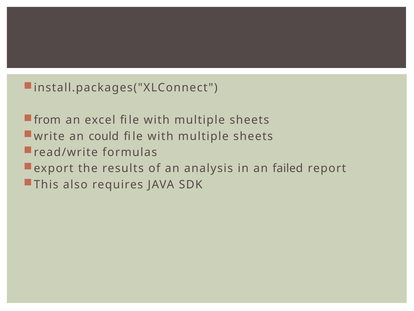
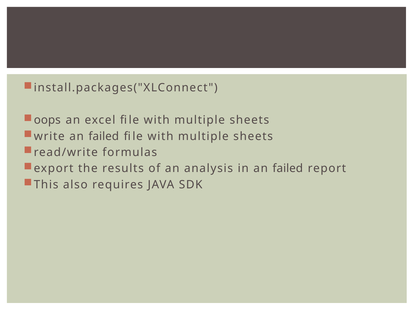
from: from -> oops
write an could: could -> failed
